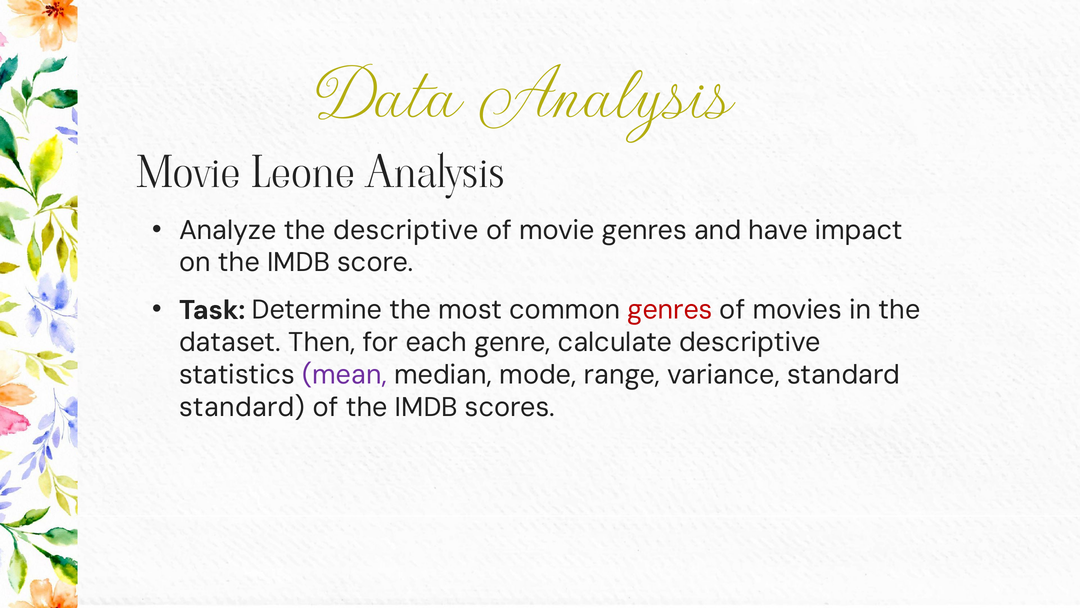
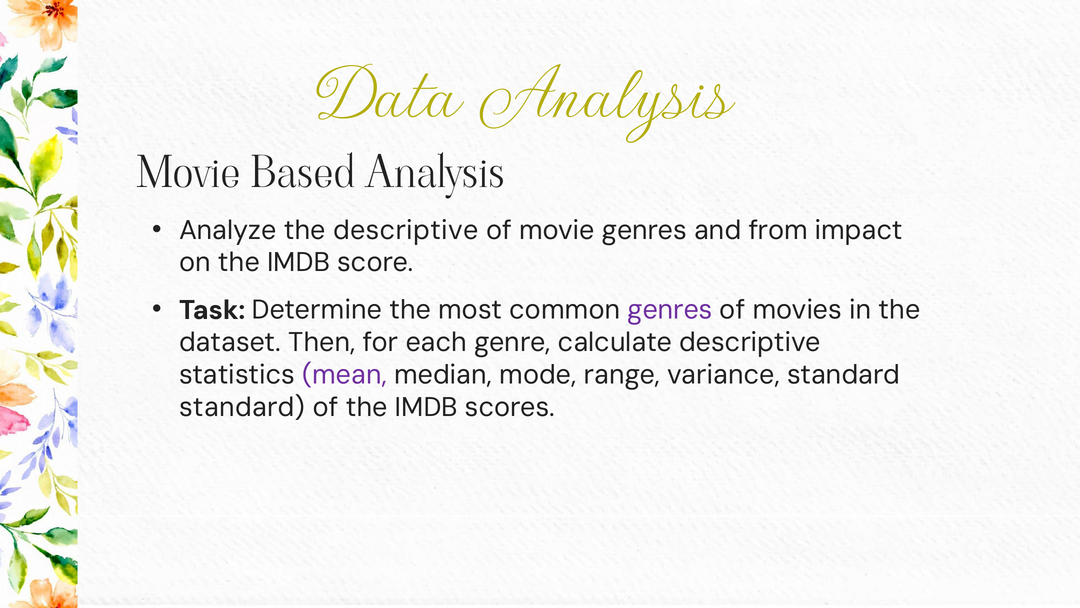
Leone: Leone -> Based
have: have -> from
genres at (670, 310) colour: red -> purple
